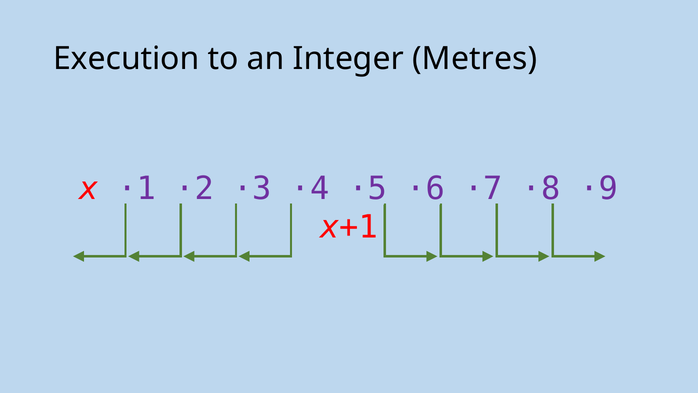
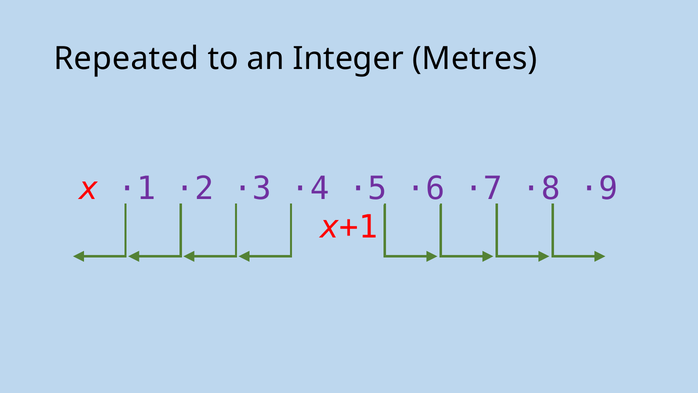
Execution: Execution -> Repeated
